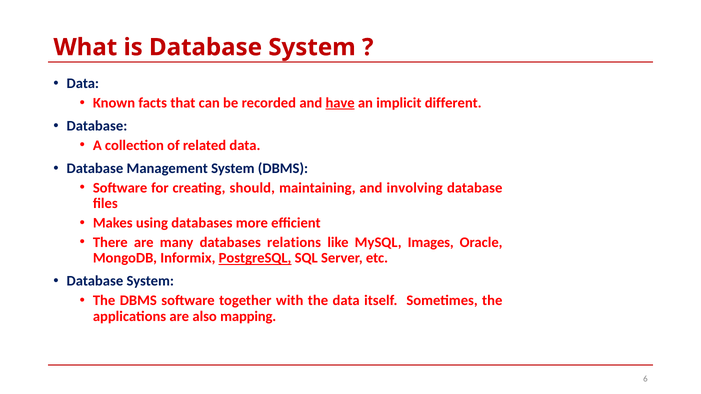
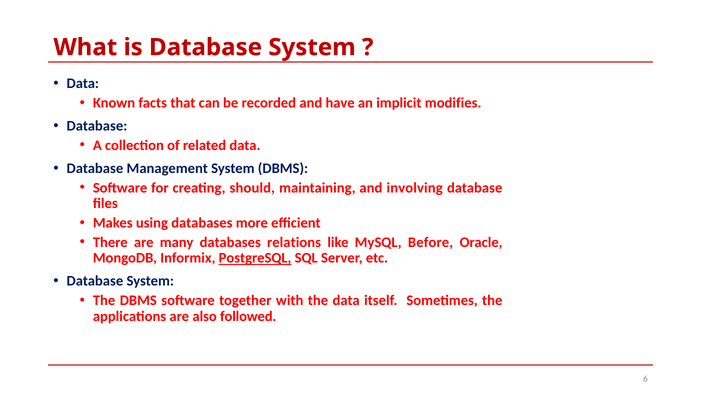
have underline: present -> none
different: different -> modifies
Images: Images -> Before
mapping: mapping -> followed
